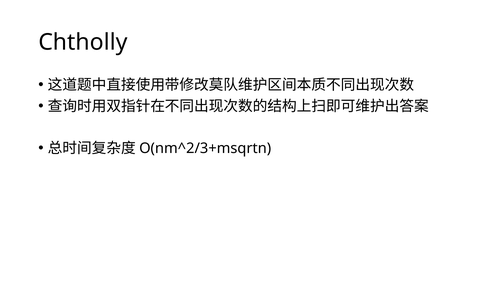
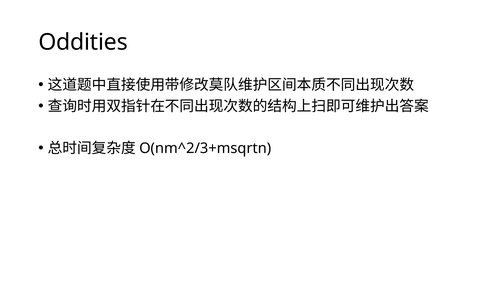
Chtholly: Chtholly -> Oddities
